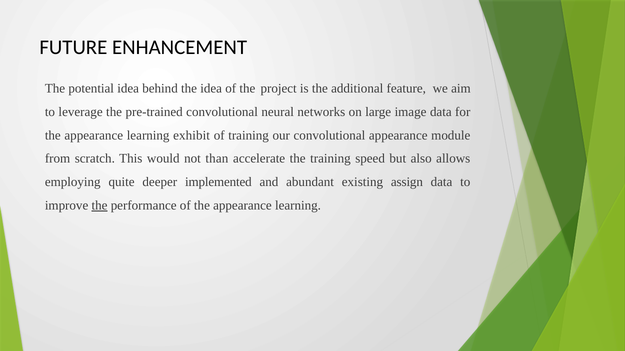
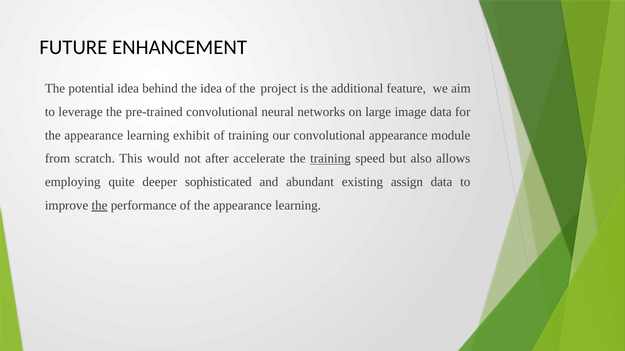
than: than -> after
training at (330, 159) underline: none -> present
implemented: implemented -> sophisticated
